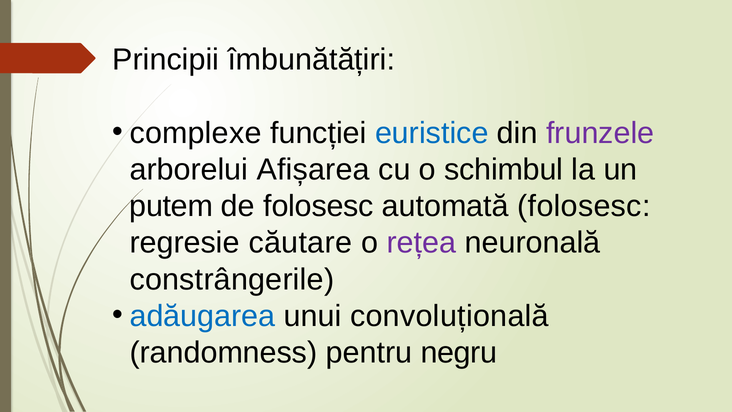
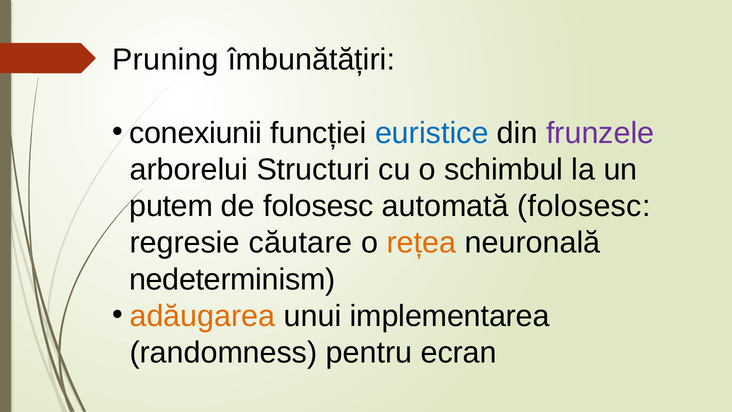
Principii: Principii -> Pruning
complexe: complexe -> conexiunii
Afișarea: Afișarea -> Structuri
rețea colour: purple -> orange
constrângerile: constrângerile -> nedeterminism
adăugarea colour: blue -> orange
convoluțională: convoluțională -> implementarea
negru: negru -> ecran
